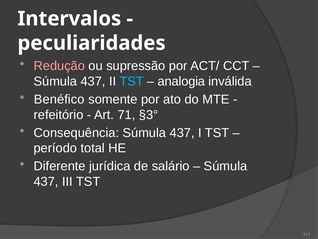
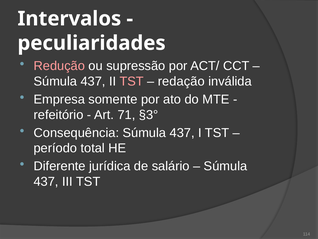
TST at (132, 81) colour: light blue -> pink
analogia: analogia -> redação
Benéfico: Benéfico -> Empresa
